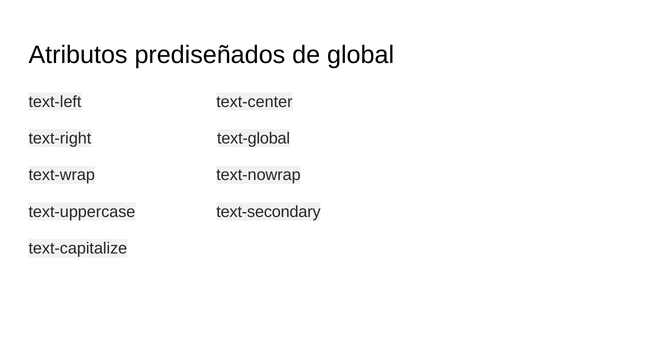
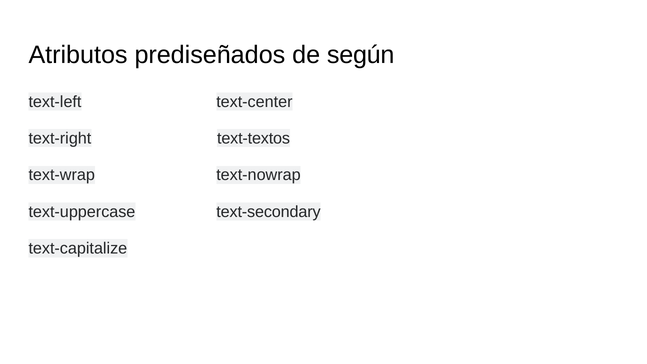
global: global -> según
text-global: text-global -> text-textos
